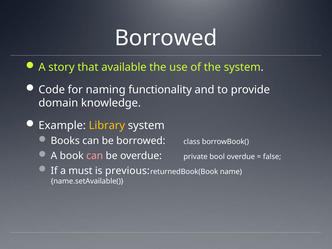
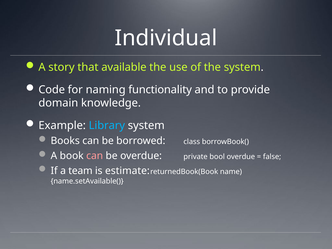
Borrowed at (166, 38): Borrowed -> Individual
Library colour: yellow -> light blue
must: must -> team
previous: previous -> estimate
